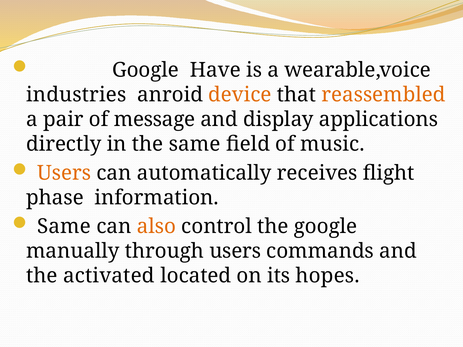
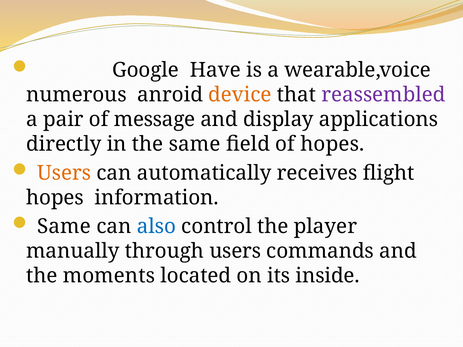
industries: industries -> numerous
reassembled colour: orange -> purple
of music: music -> hopes
phase at (55, 198): phase -> hopes
also colour: orange -> blue
the google: google -> player
activated: activated -> moments
hopes: hopes -> inside
